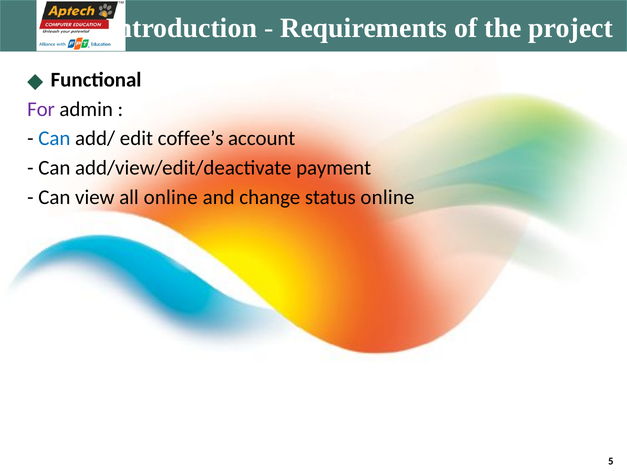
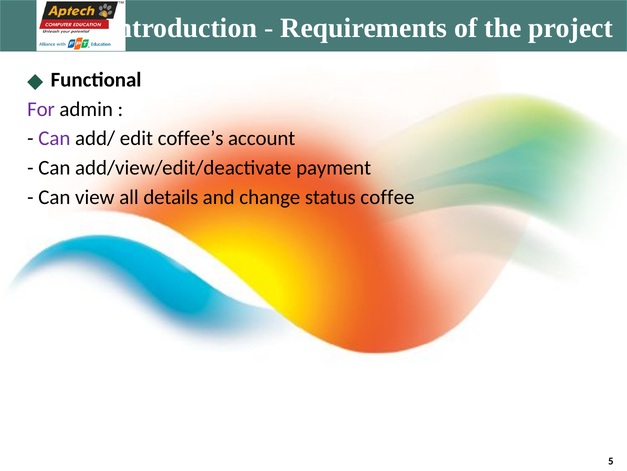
Can at (54, 138) colour: blue -> purple
all online: online -> details
status online: online -> coffee
